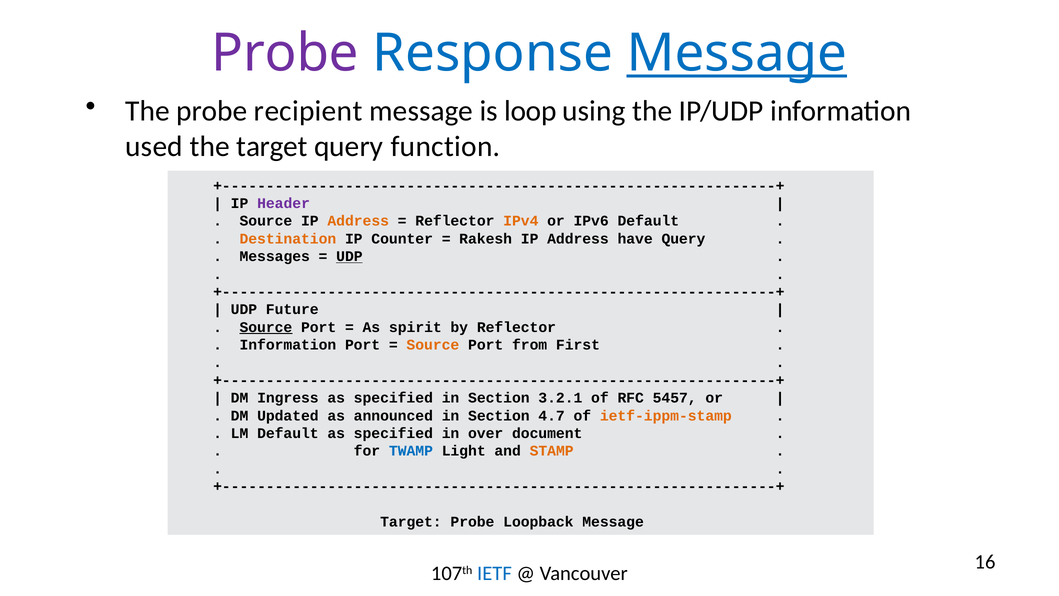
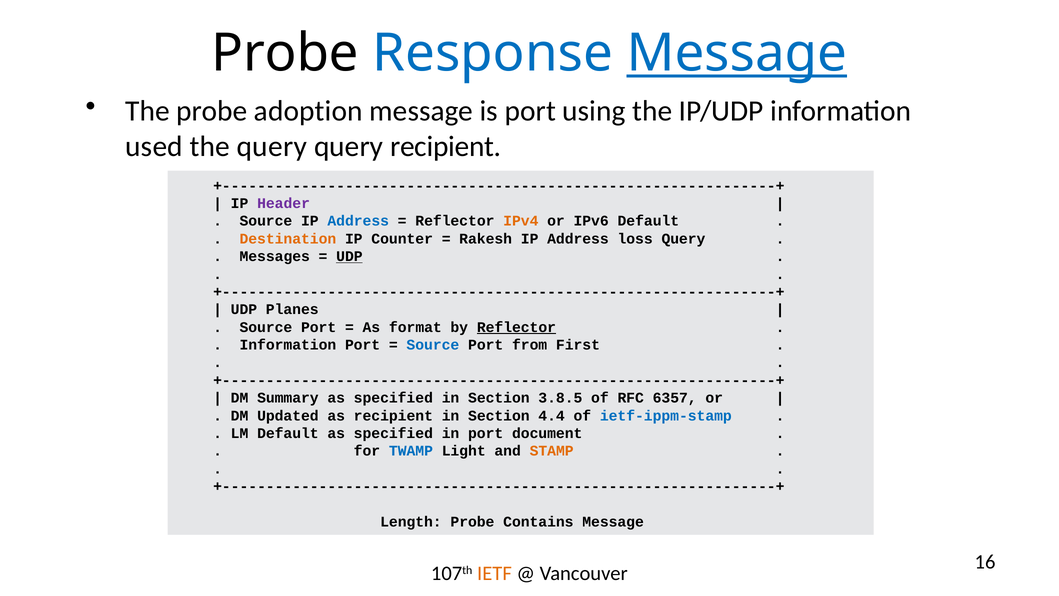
Probe at (285, 53) colour: purple -> black
recipient: recipient -> adoption
is loop: loop -> port
the target: target -> query
query function: function -> recipient
Address at (358, 221) colour: orange -> blue
have: have -> loss
Future: Future -> Planes
Source at (266, 327) underline: present -> none
spirit: spirit -> format
Reflector at (516, 327) underline: none -> present
Source at (433, 345) colour: orange -> blue
Ingress: Ingress -> Summary
3.2.1: 3.2.1 -> 3.8.5
5457: 5457 -> 6357
as announced: announced -> recipient
4.7: 4.7 -> 4.4
ietf-ippm-stamp colour: orange -> blue
in over: over -> port
Target at (411, 522): Target -> Length
Loopback: Loopback -> Contains
IETF colour: blue -> orange
